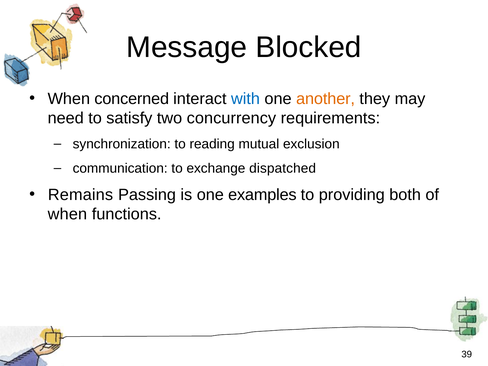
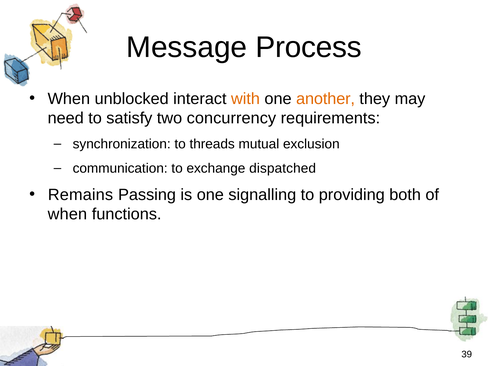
Blocked: Blocked -> Process
concerned: concerned -> unblocked
with colour: blue -> orange
reading: reading -> threads
examples: examples -> signalling
